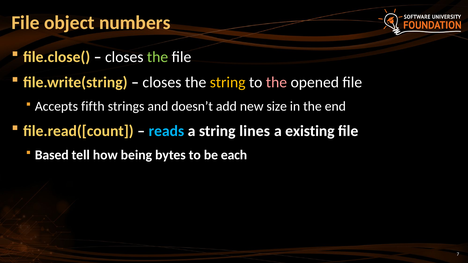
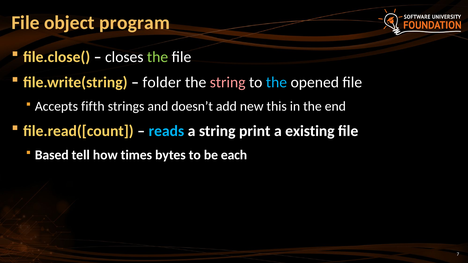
numbers: numbers -> program
closes at (162, 83): closes -> folder
string at (228, 83) colour: yellow -> pink
the at (276, 83) colour: pink -> light blue
size: size -> this
lines: lines -> print
being: being -> times
